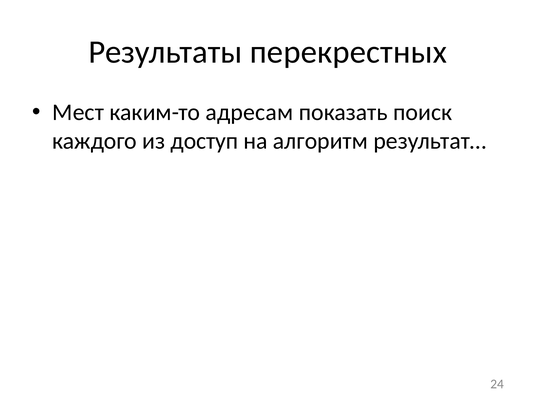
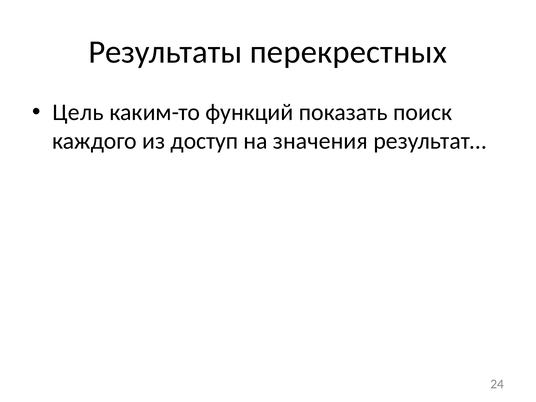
Мест: Мест -> Цель
адресам: адресам -> функций
алгоритм: алгоритм -> значения
